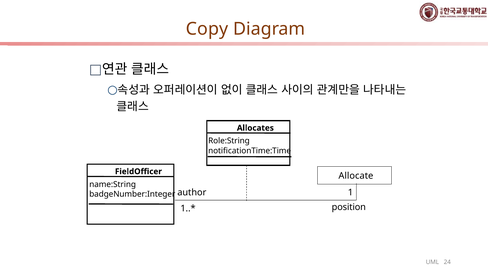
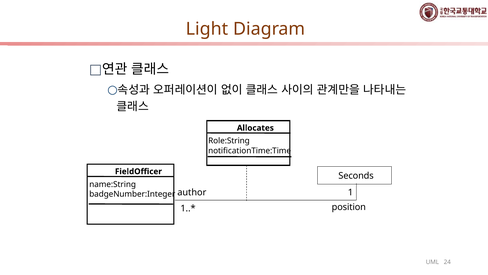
Copy: Copy -> Light
Allocate: Allocate -> Seconds
